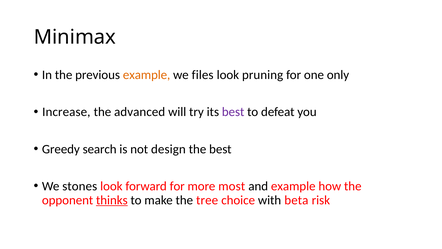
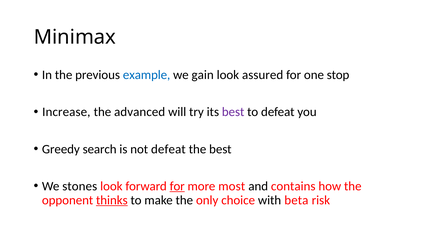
example at (147, 75) colour: orange -> blue
files: files -> gain
pruning: pruning -> assured
only: only -> stop
not design: design -> defeat
for at (177, 186) underline: none -> present
and example: example -> contains
tree: tree -> only
